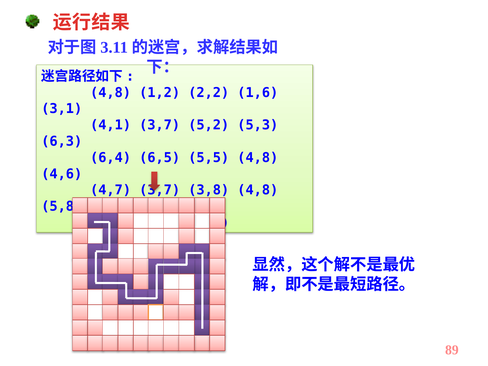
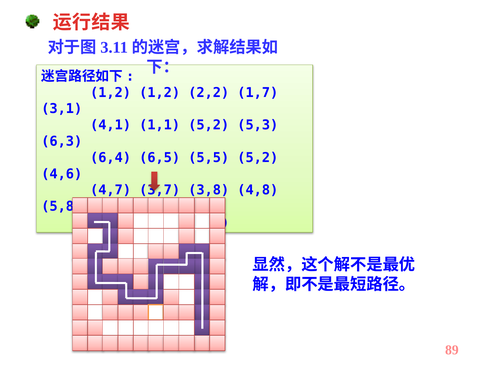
4,8 at (111, 93): 4,8 -> 1,2
1,6: 1,6 -> 1,7
4,1 3,7: 3,7 -> 1,1
5,5 4,8: 4,8 -> 5,2
